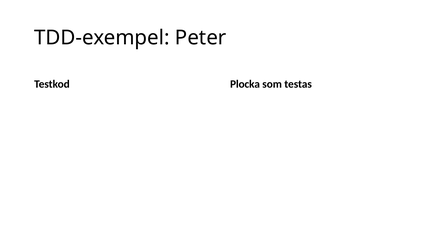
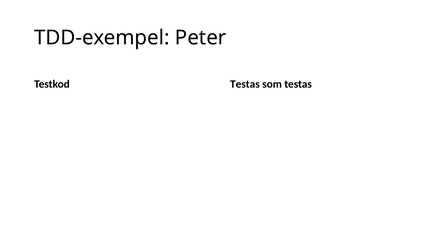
Testkod Plocka: Plocka -> Testas
